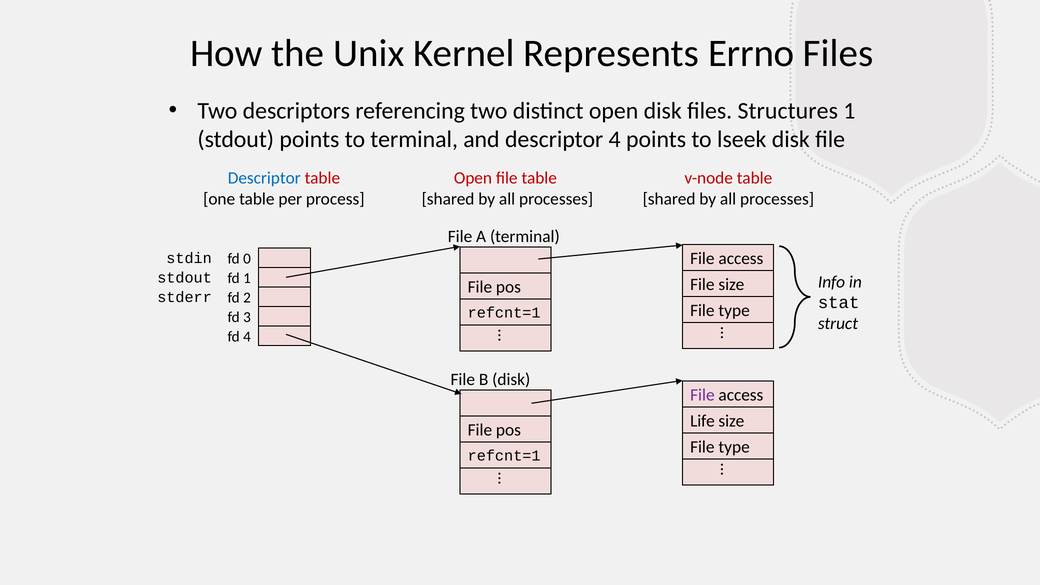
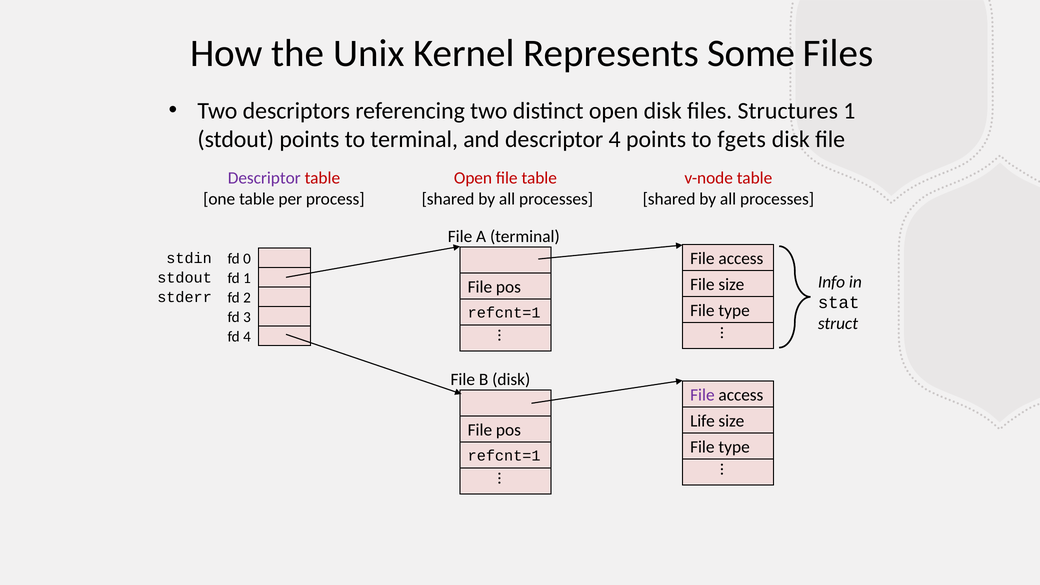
Errno: Errno -> Some
lseek: lseek -> fgets
Descriptor at (264, 178) colour: blue -> purple
